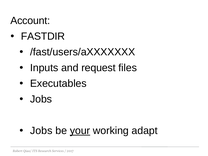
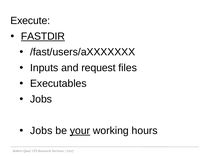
Account: Account -> Execute
FASTDIR underline: none -> present
adapt: adapt -> hours
